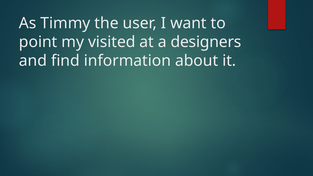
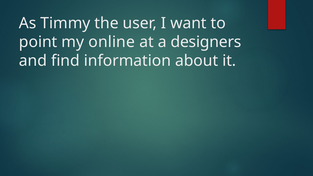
visited: visited -> online
